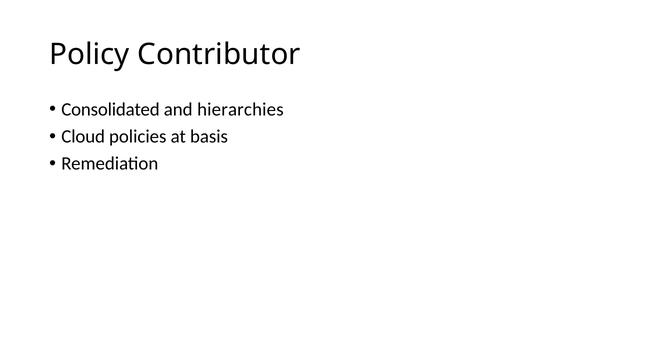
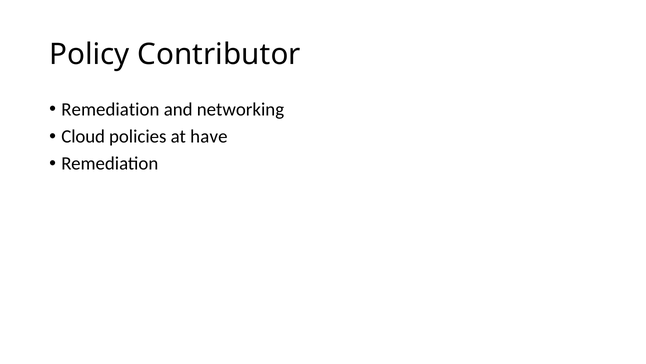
Consolidated at (111, 109): Consolidated -> Remediation
hierarchies: hierarchies -> networking
basis: basis -> have
